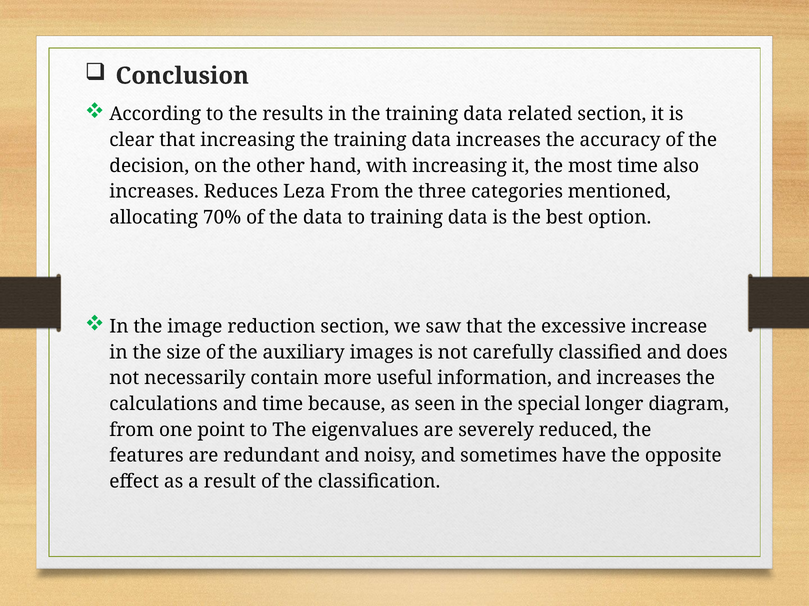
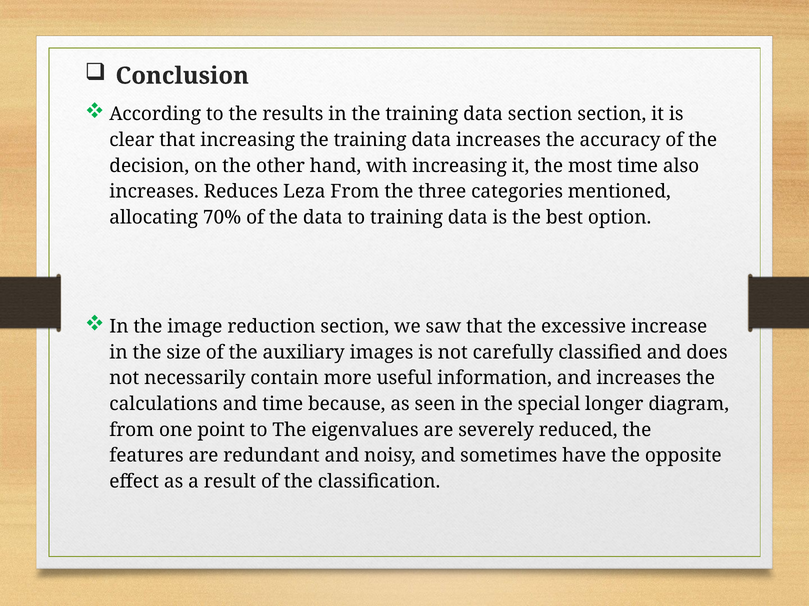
data related: related -> section
